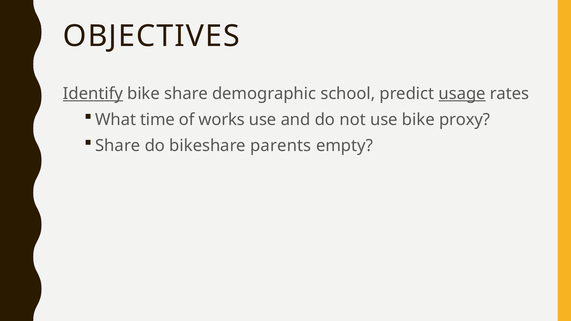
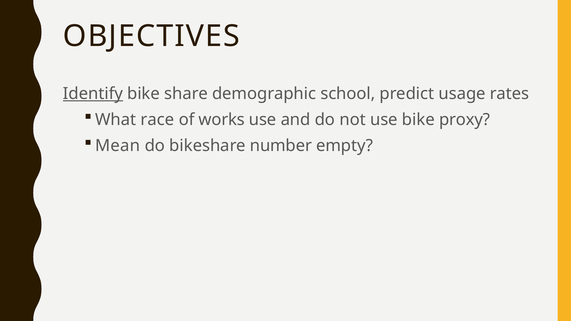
usage underline: present -> none
time: time -> race
Share at (118, 146): Share -> Mean
parents: parents -> number
